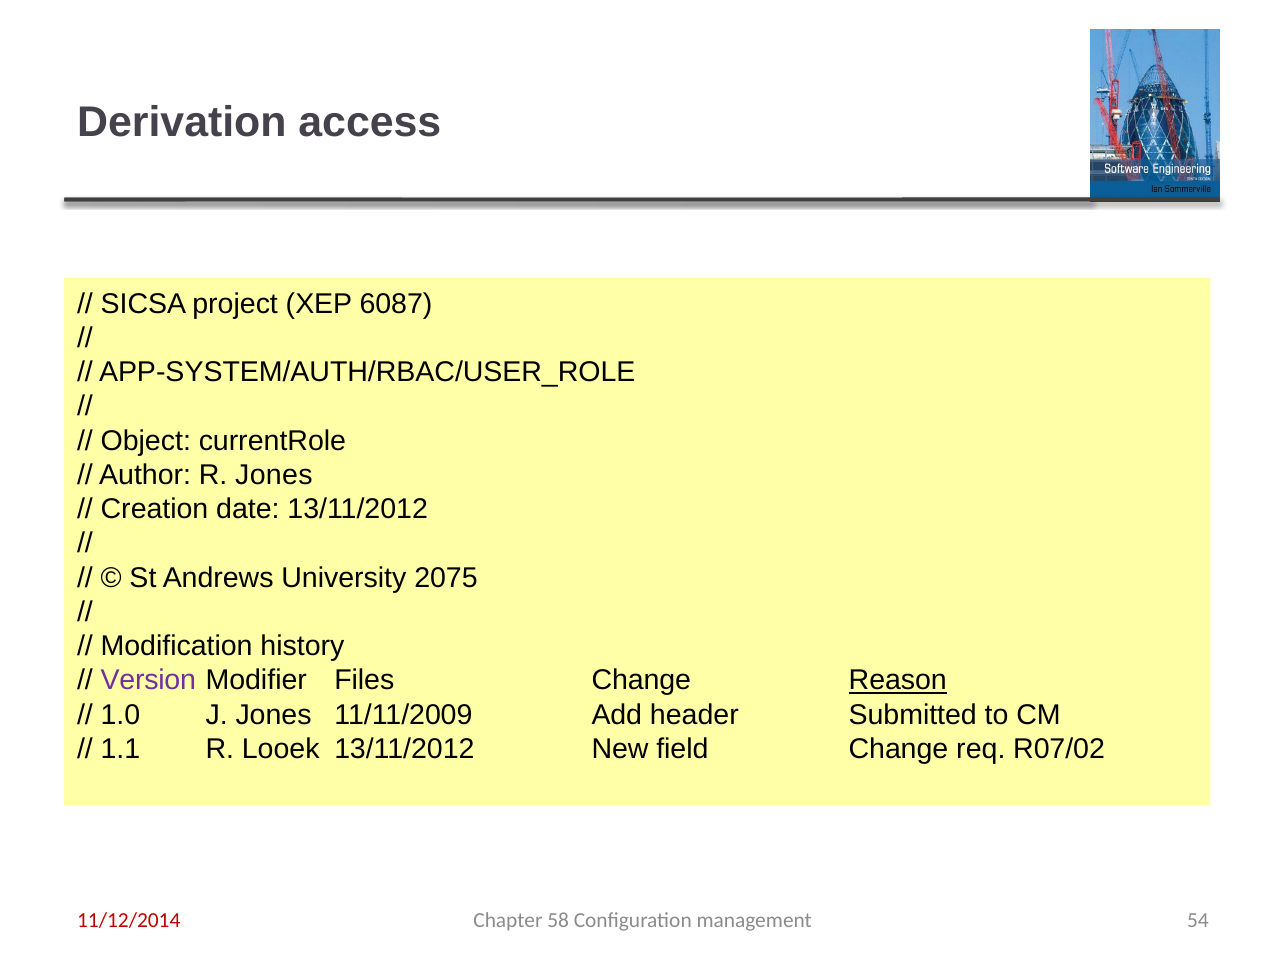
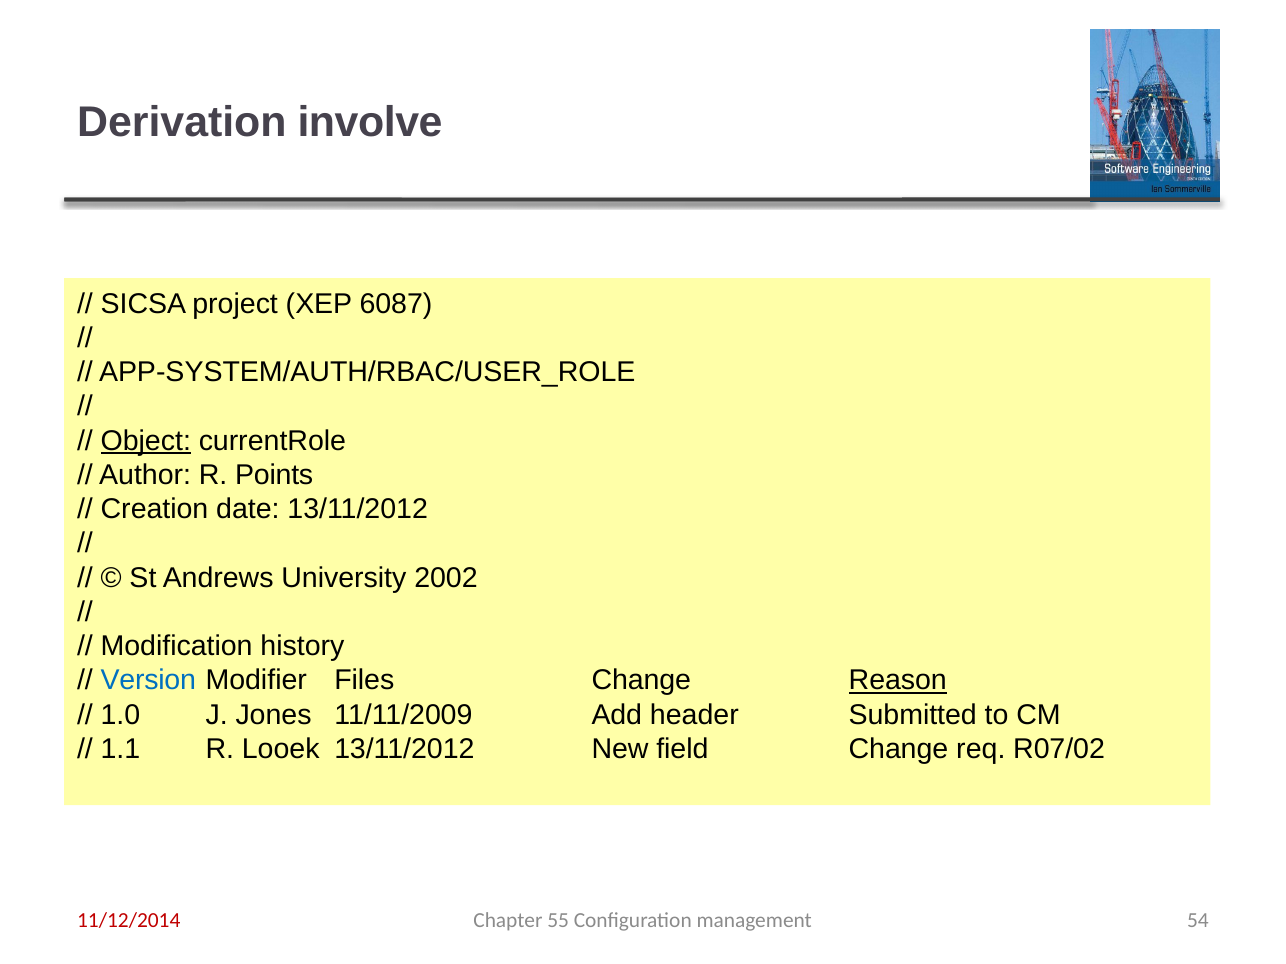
access: access -> involve
Object underline: none -> present
R Jones: Jones -> Points
2075: 2075 -> 2002
Version colour: purple -> blue
58: 58 -> 55
